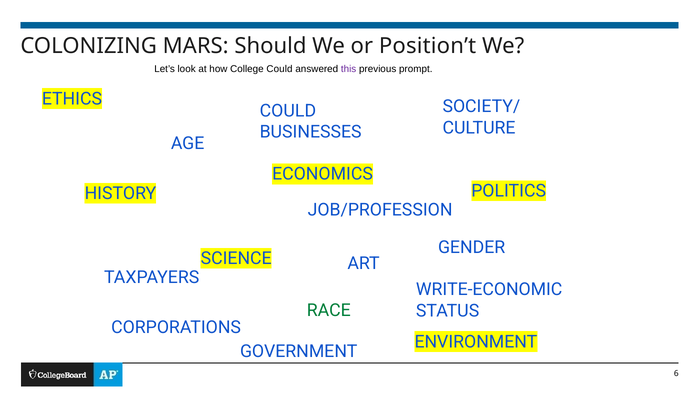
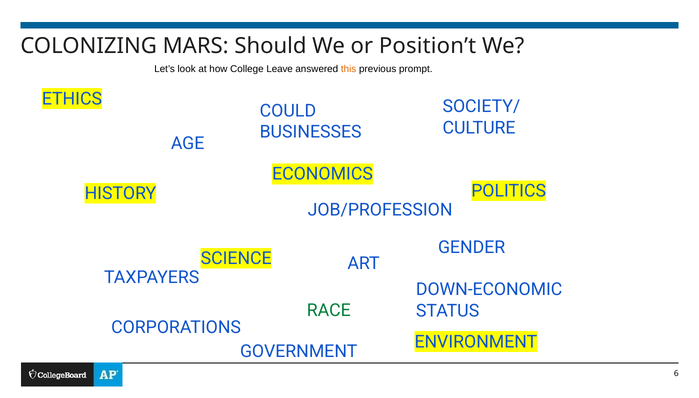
College Could: Could -> Leave
this colour: purple -> orange
WRITE-ECONOMIC: WRITE-ECONOMIC -> DOWN-ECONOMIC
